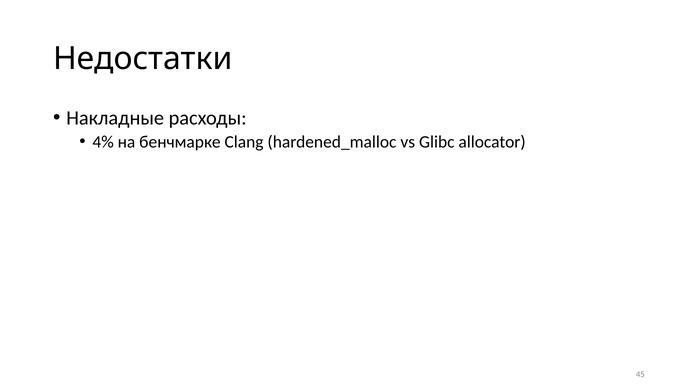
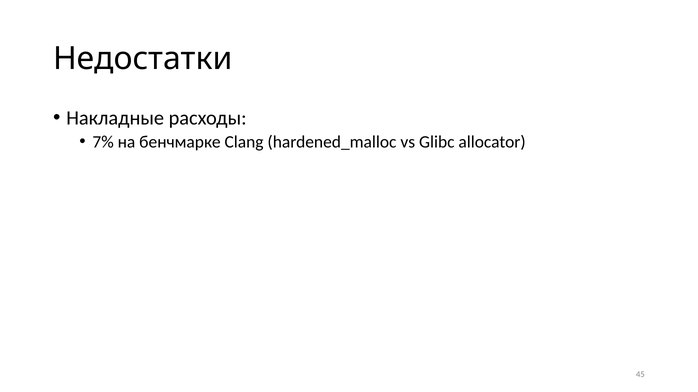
4%: 4% -> 7%
